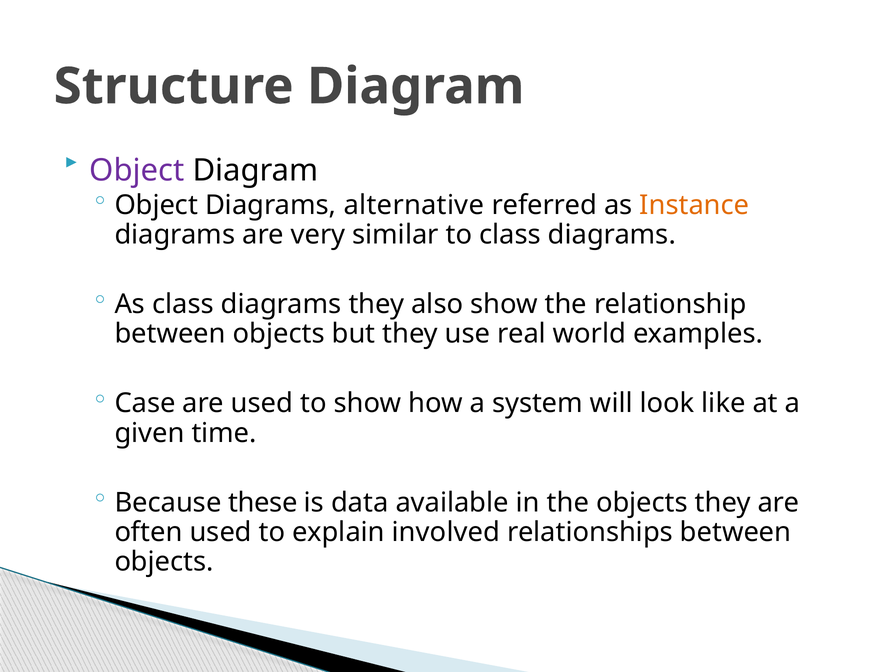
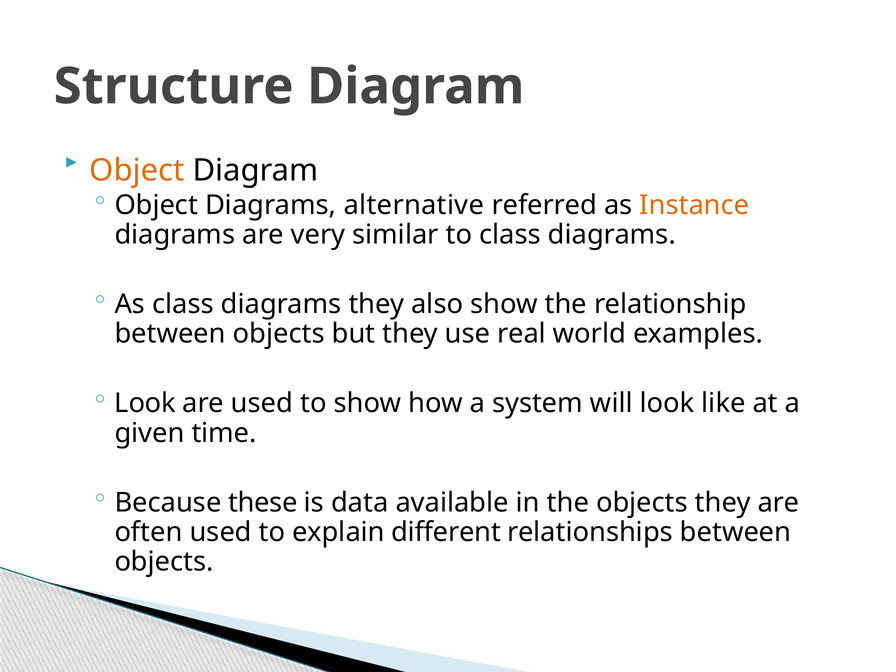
Object at (137, 170) colour: purple -> orange
Case at (145, 403): Case -> Look
involved: involved -> different
